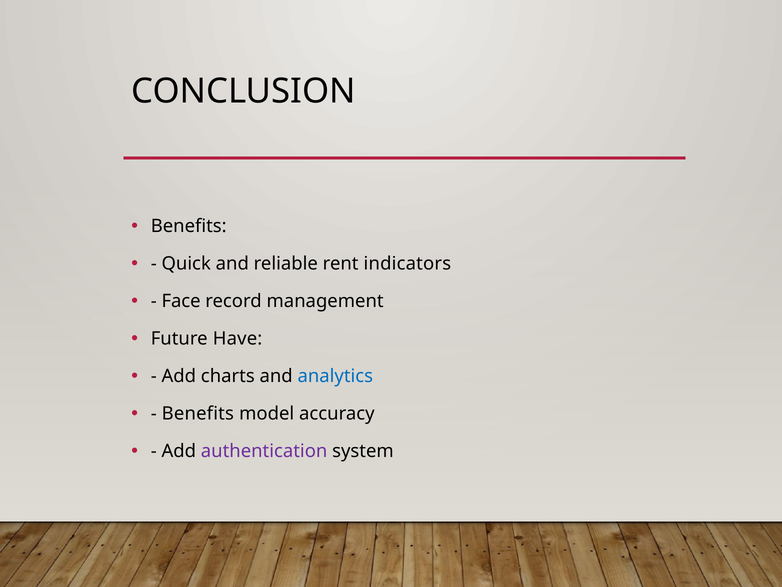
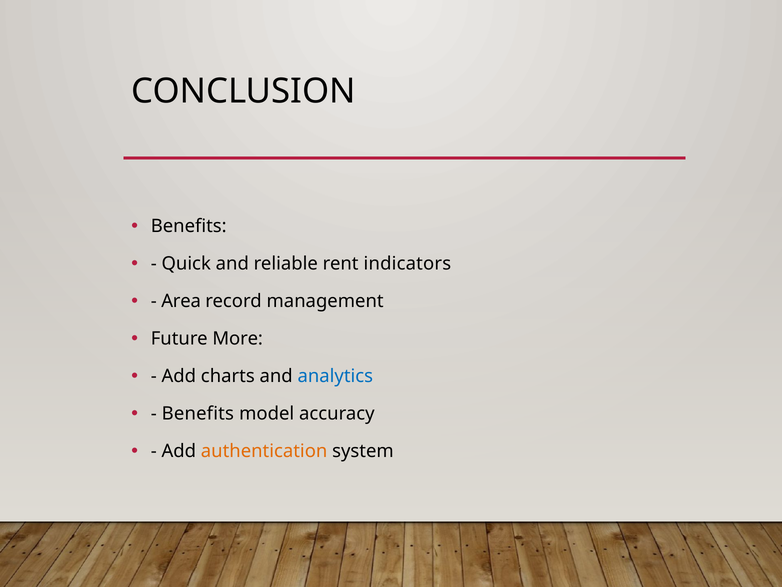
Face: Face -> Area
Have: Have -> More
authentication colour: purple -> orange
